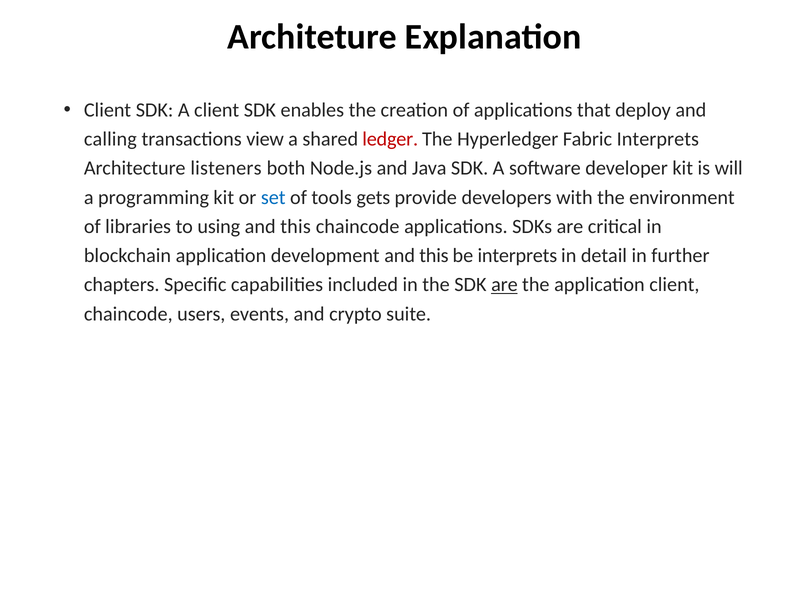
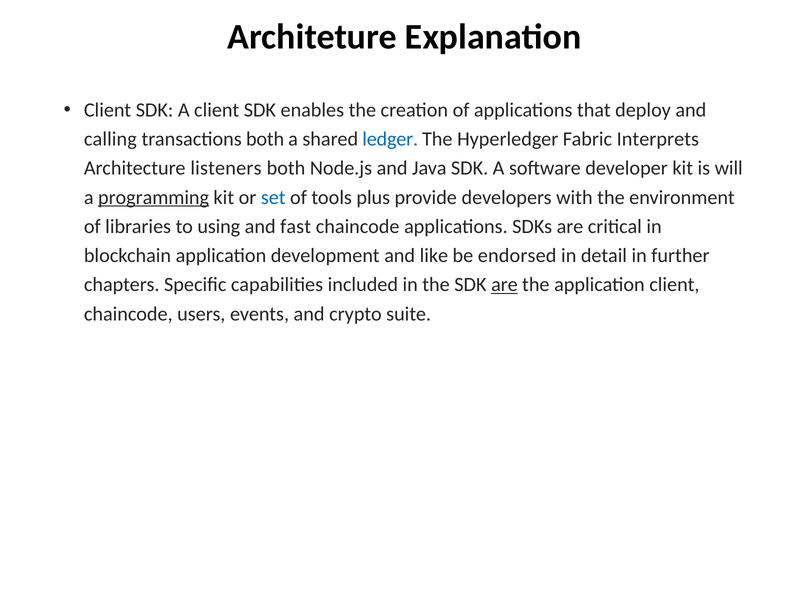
transactions view: view -> both
ledger colour: red -> blue
programming underline: none -> present
gets: gets -> plus
this at (296, 226): this -> fast
development and this: this -> like
be interprets: interprets -> endorsed
